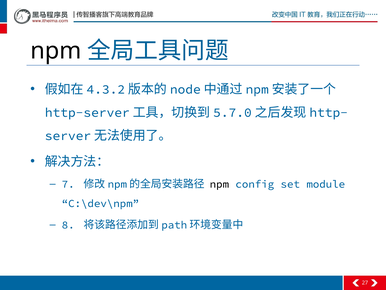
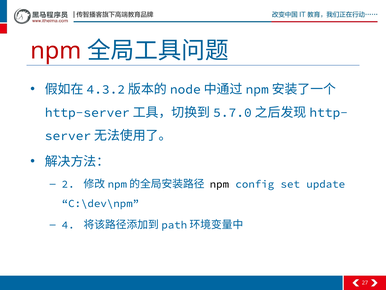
npm at (56, 51) colour: black -> red
7: 7 -> 2
module: module -> update
8: 8 -> 4
